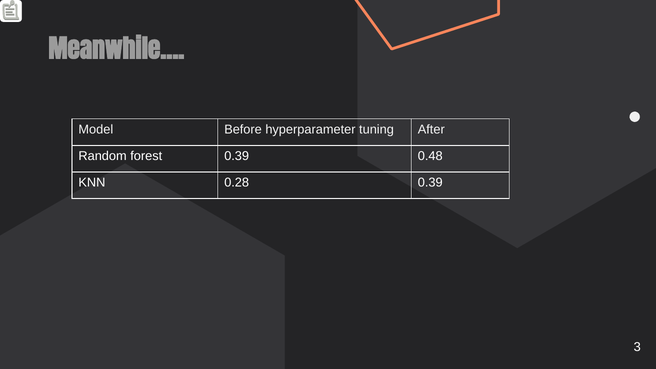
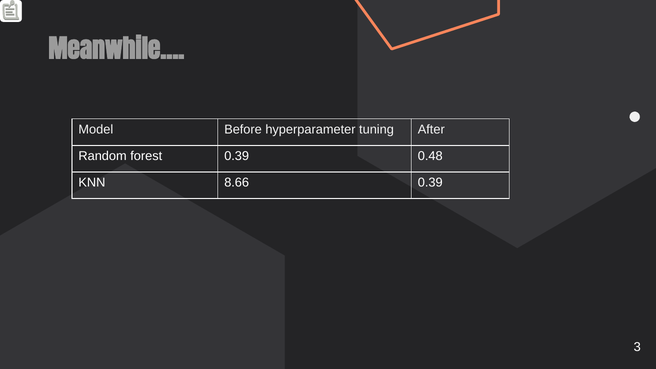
0.28: 0.28 -> 8.66
